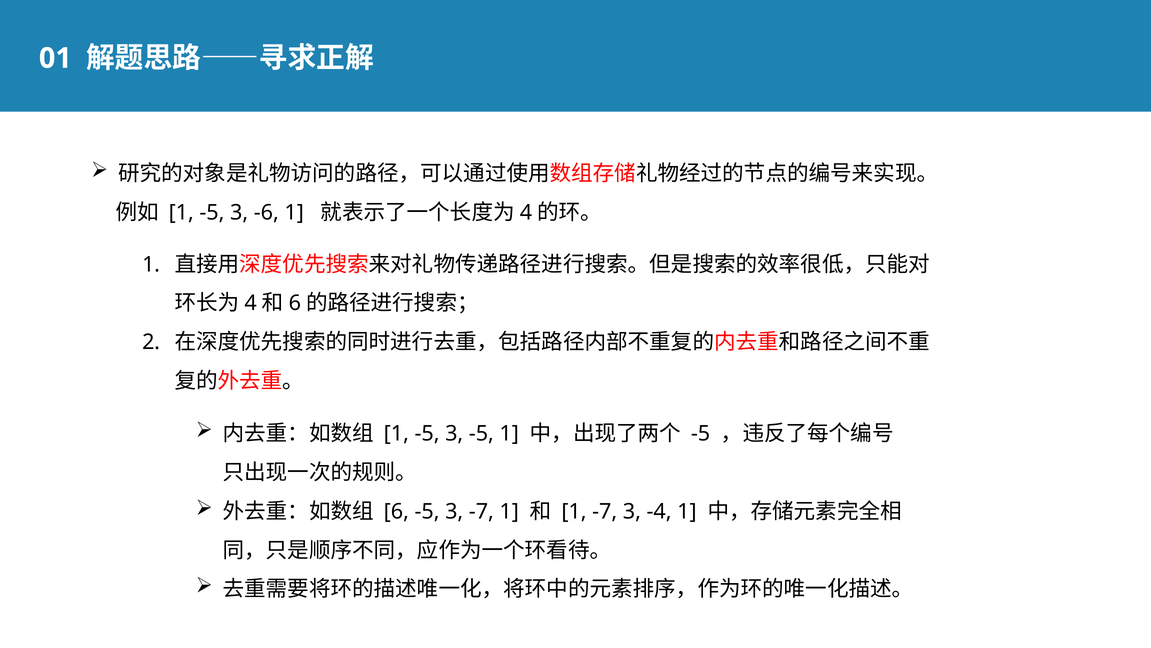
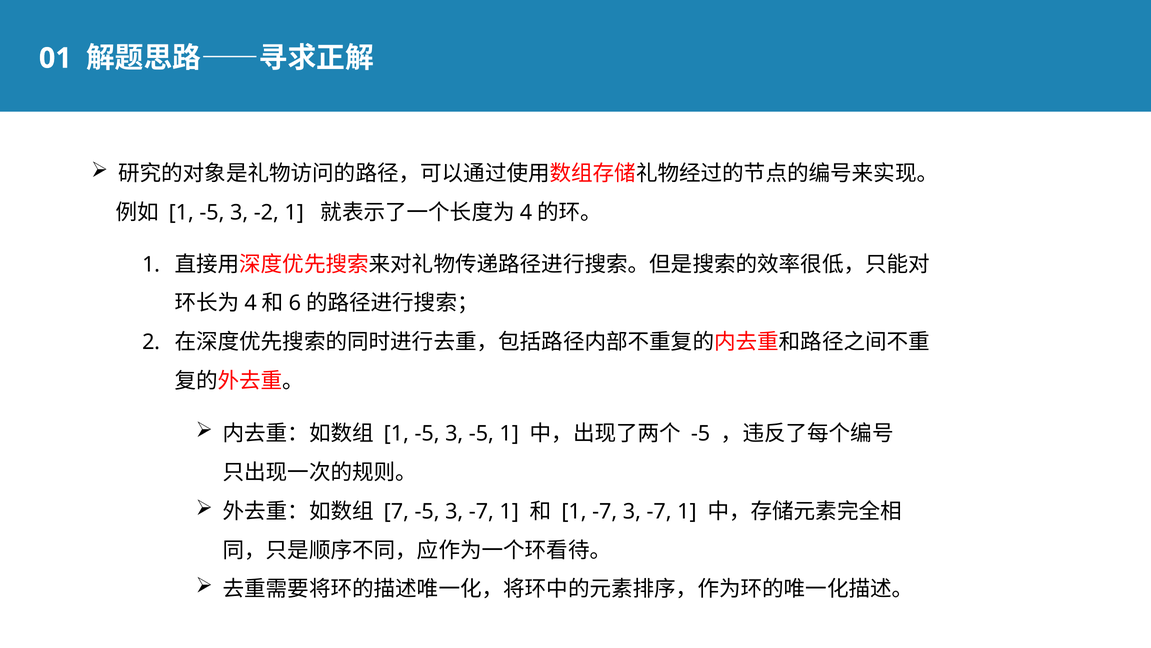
-6: -6 -> -2
6: 6 -> 7
-7 3 -4: -4 -> -7
